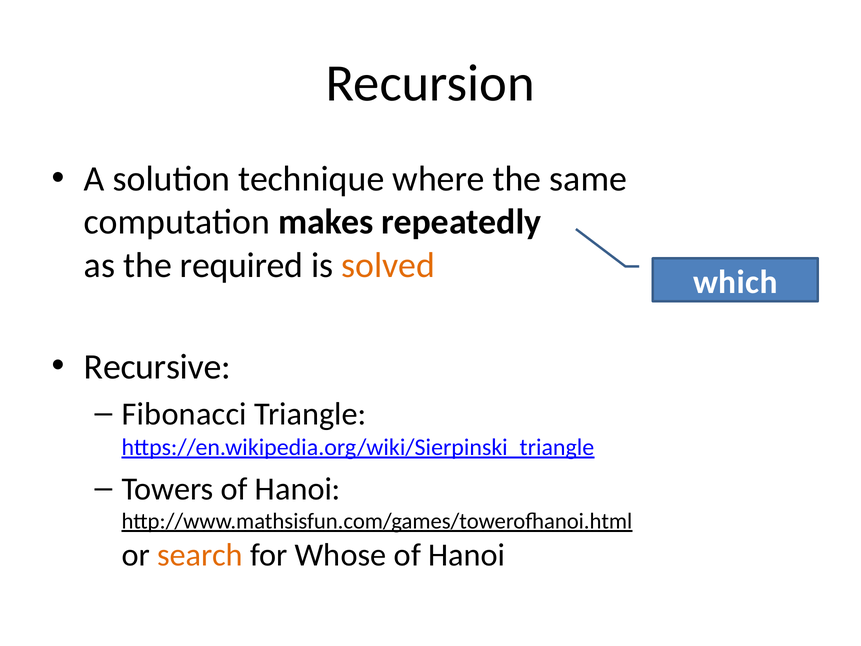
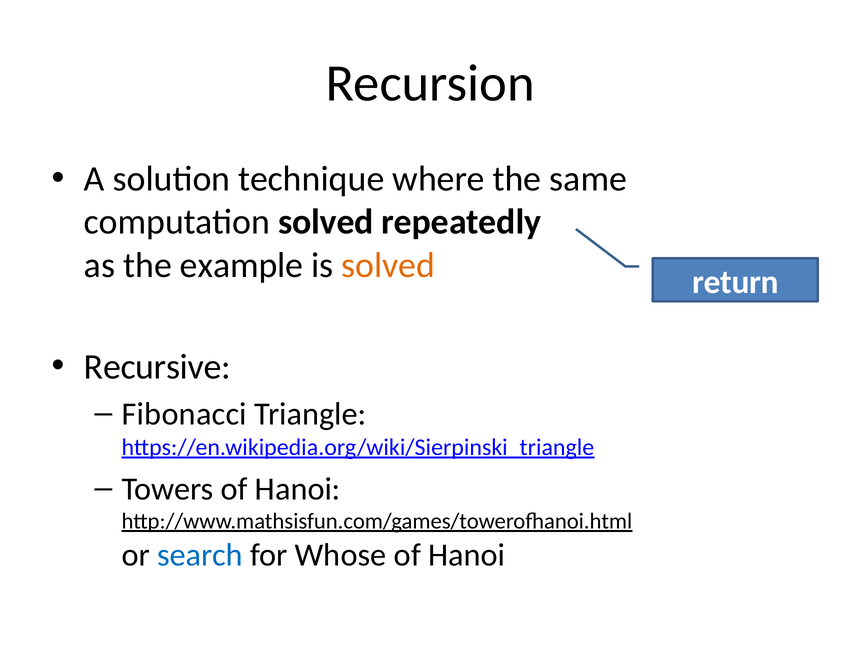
computation makes: makes -> solved
required: required -> example
which: which -> return
search colour: orange -> blue
